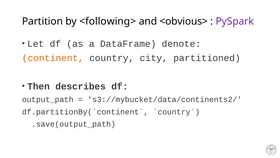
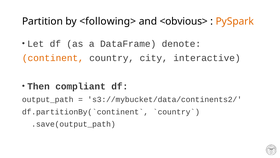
PySpark colour: purple -> orange
partitioned: partitioned -> interactive
describes: describes -> compliant
